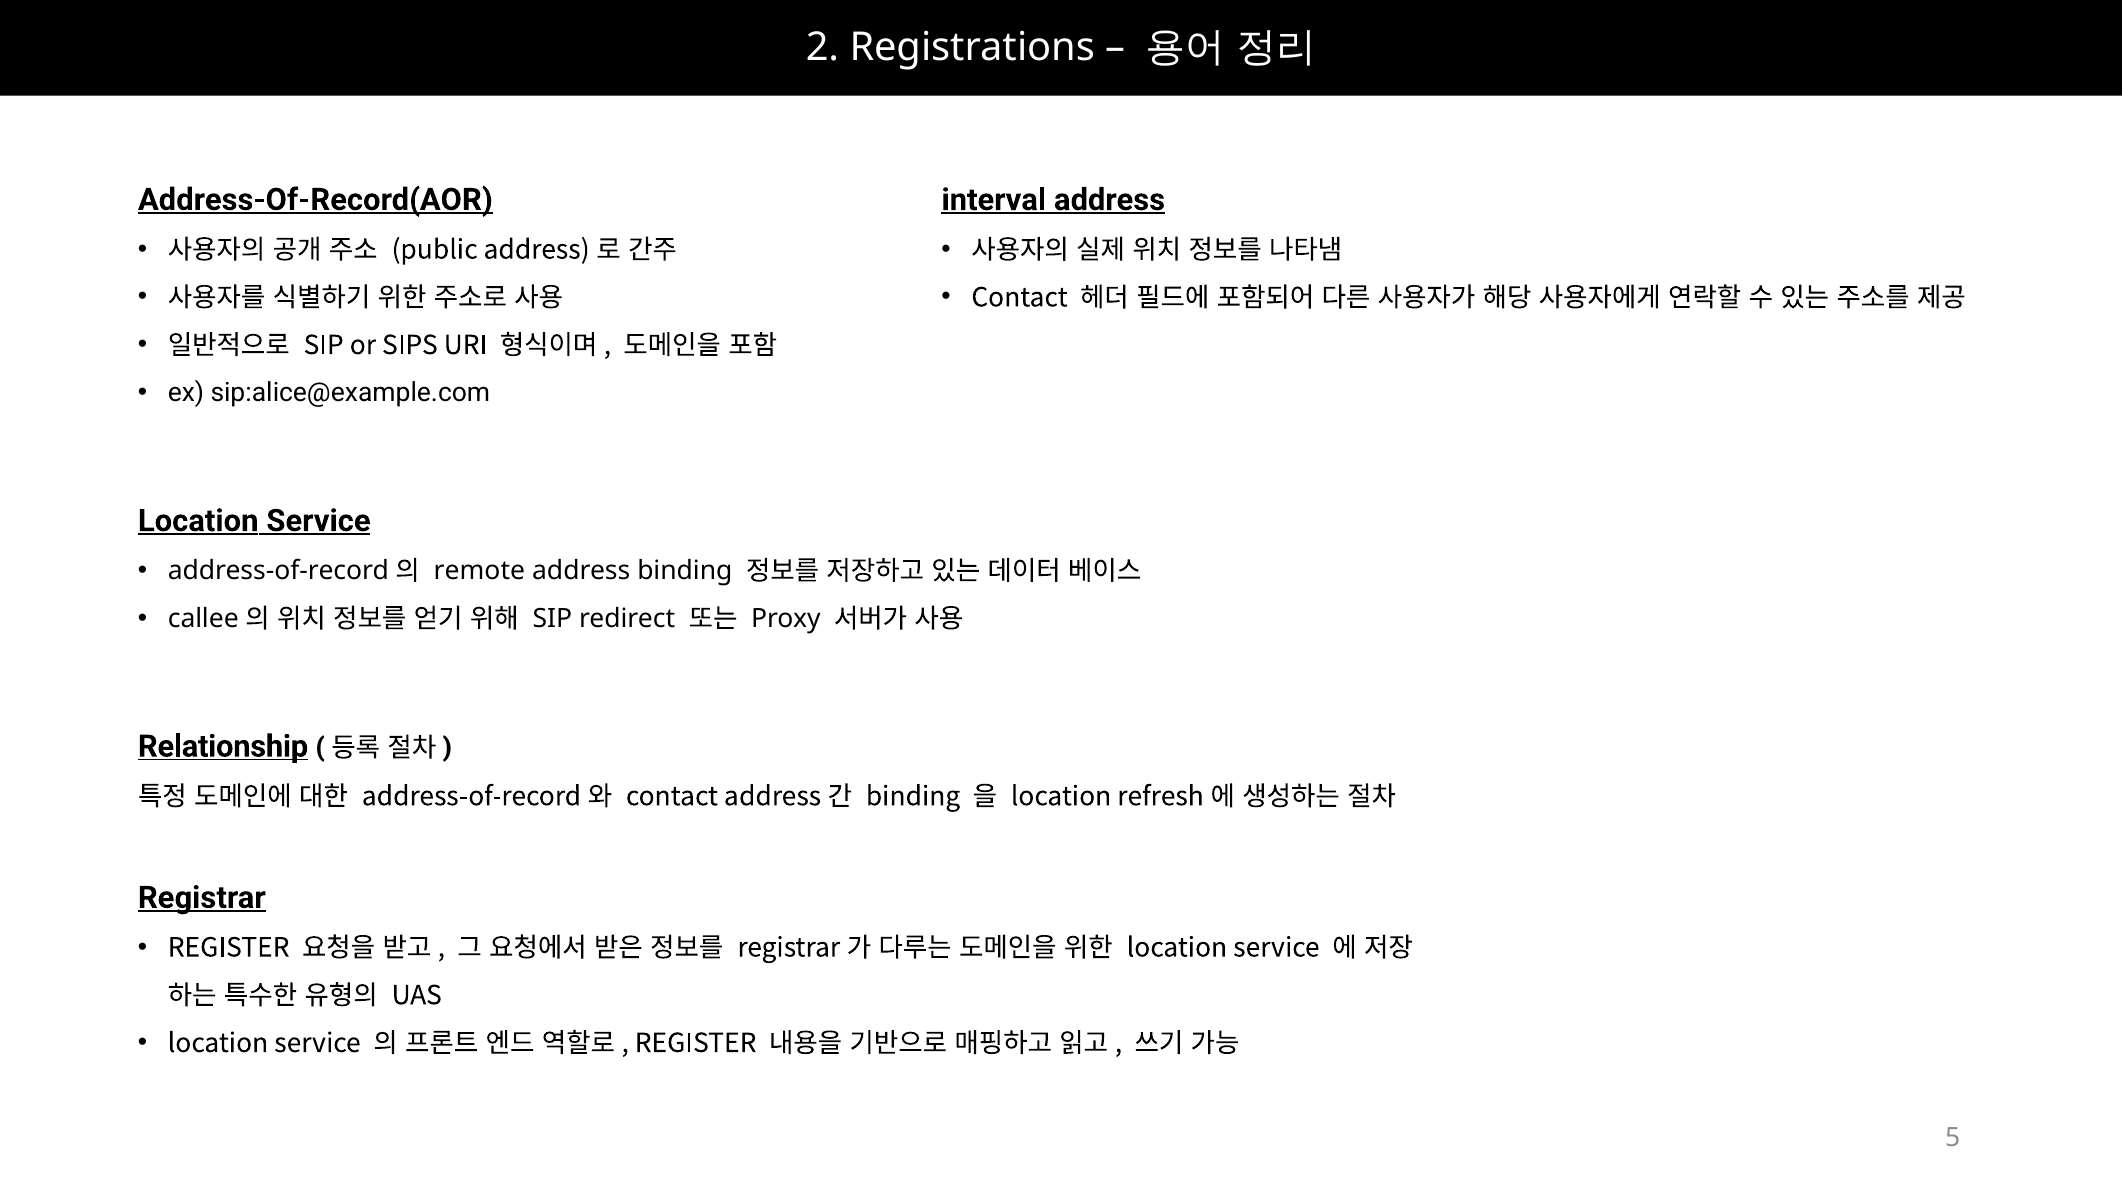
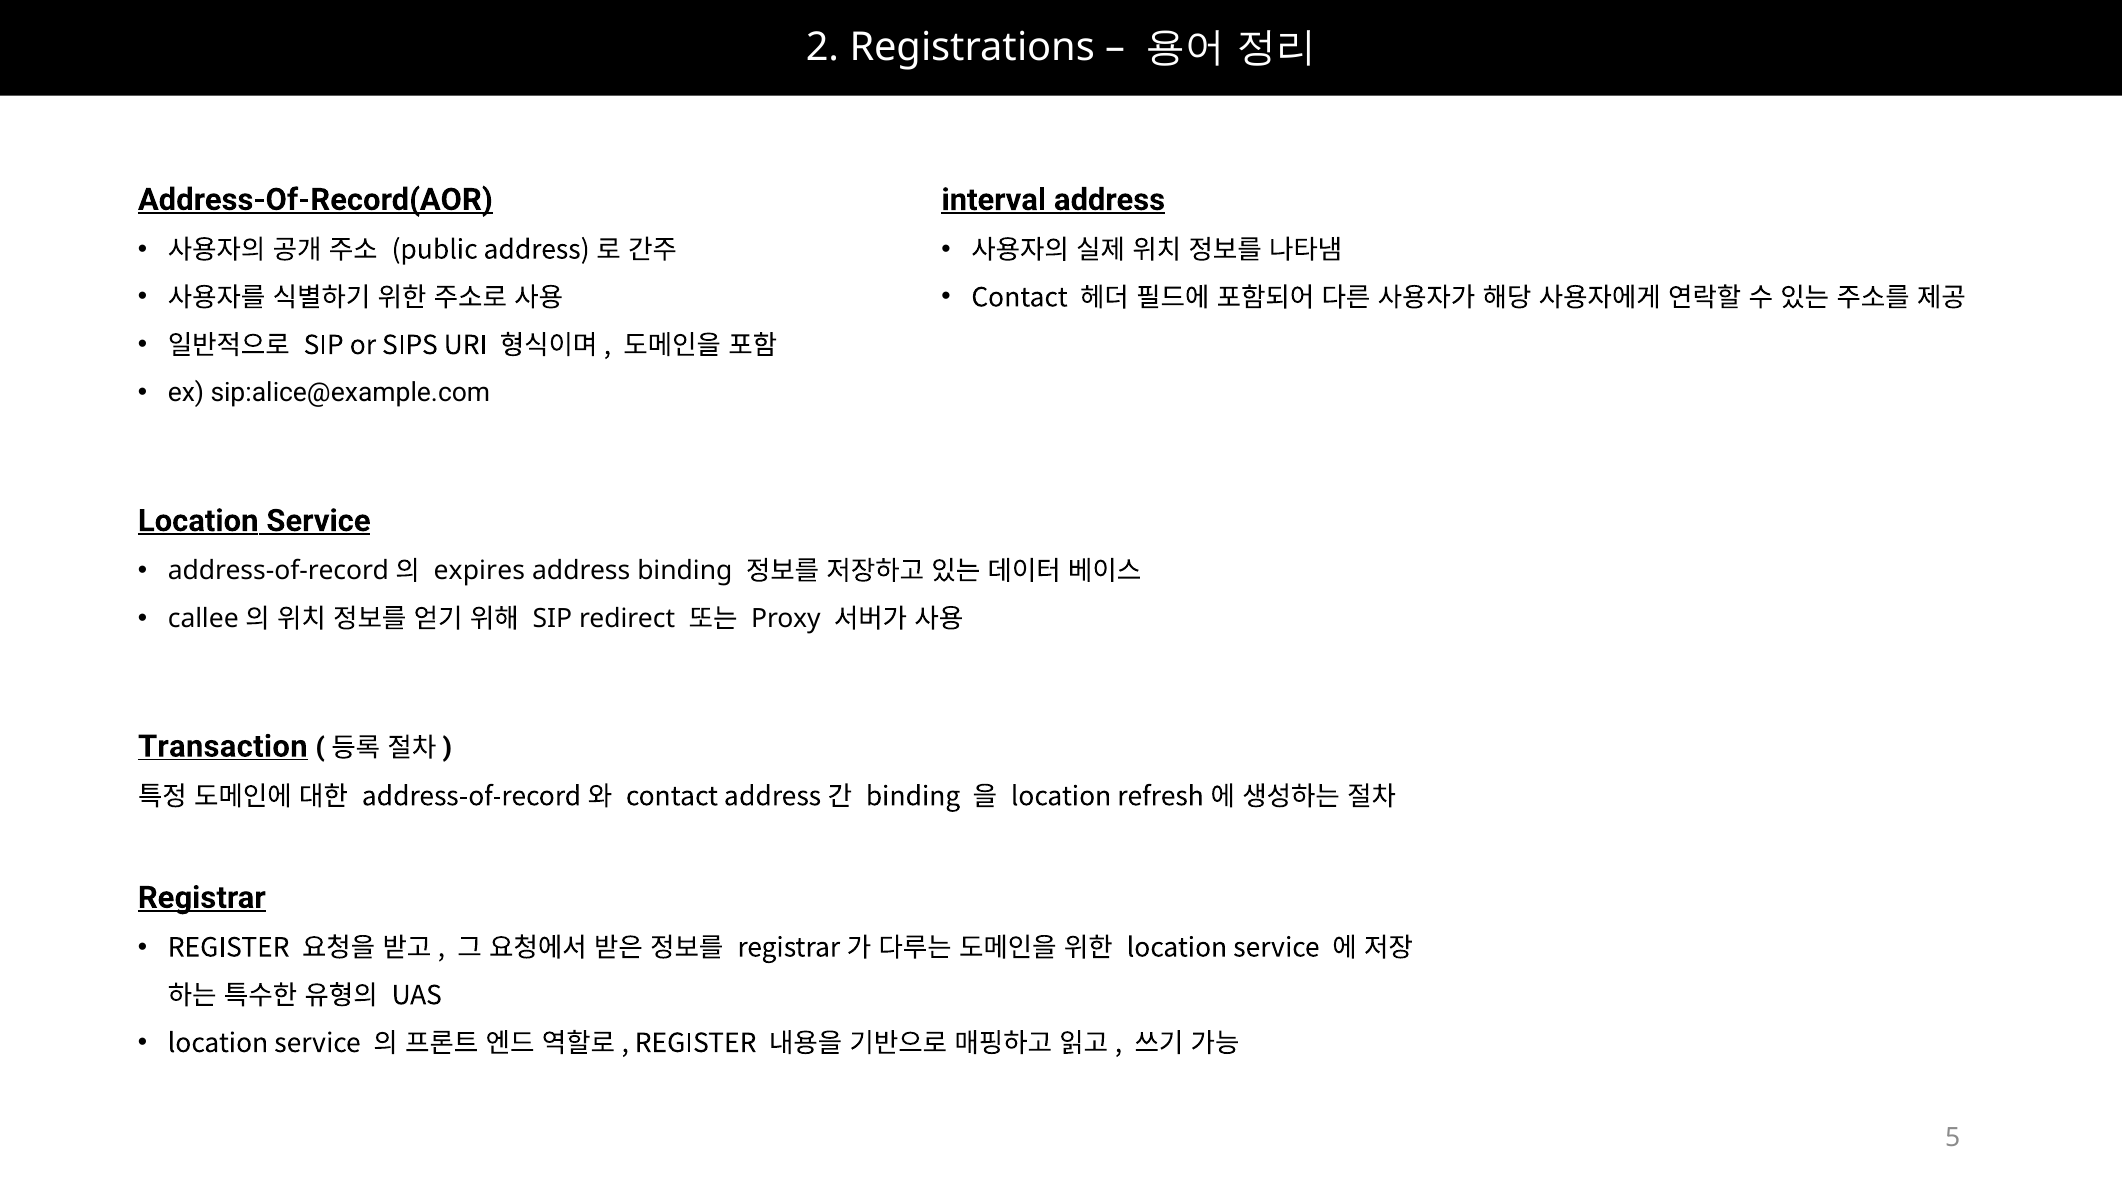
remote: remote -> expires
Relationship: Relationship -> Transaction
